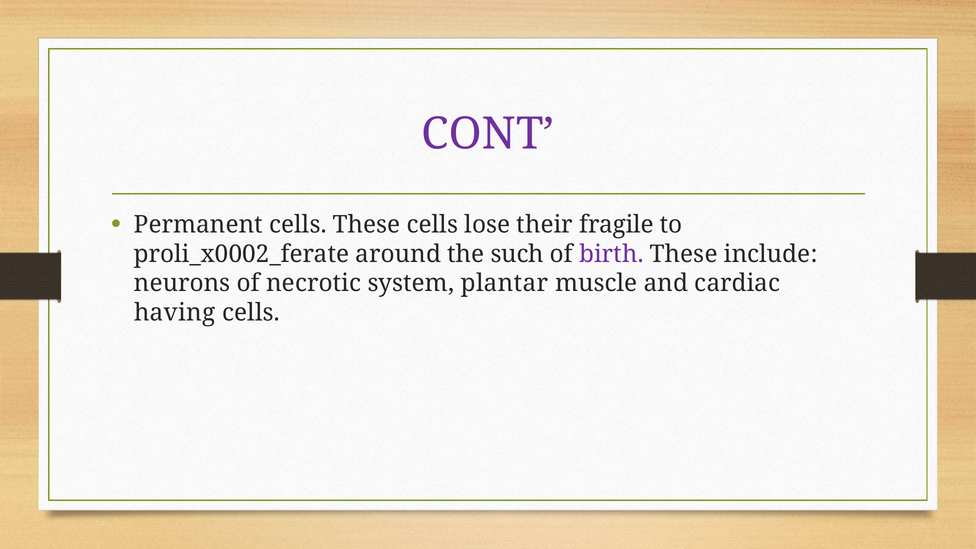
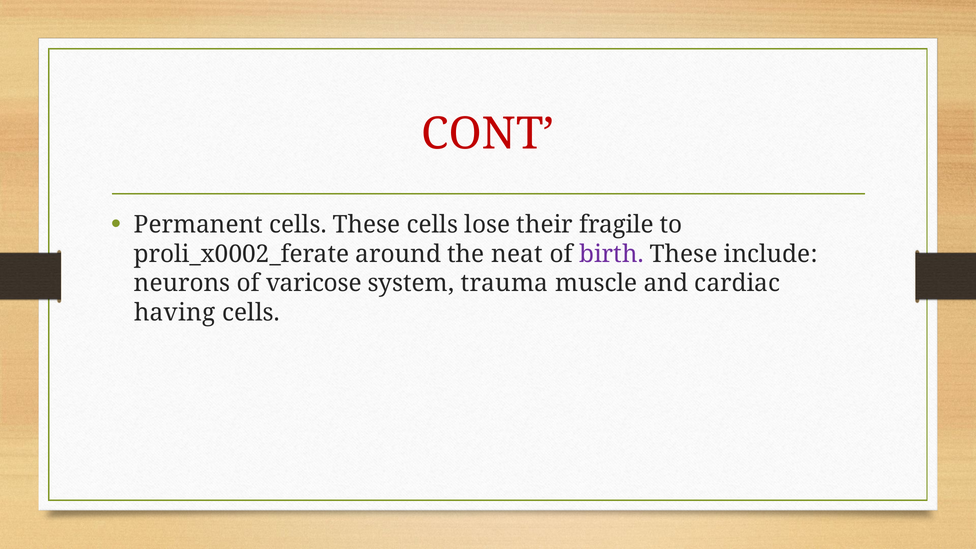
CONT colour: purple -> red
such: such -> neat
necrotic: necrotic -> varicose
plantar: plantar -> trauma
